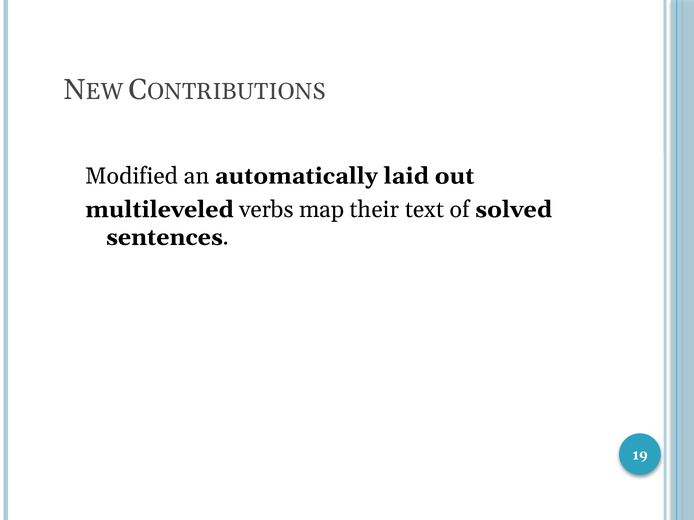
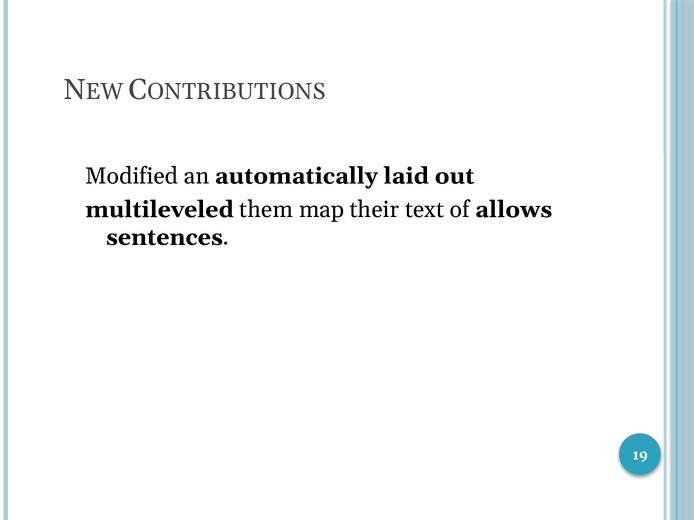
verbs: verbs -> them
solved: solved -> allows
